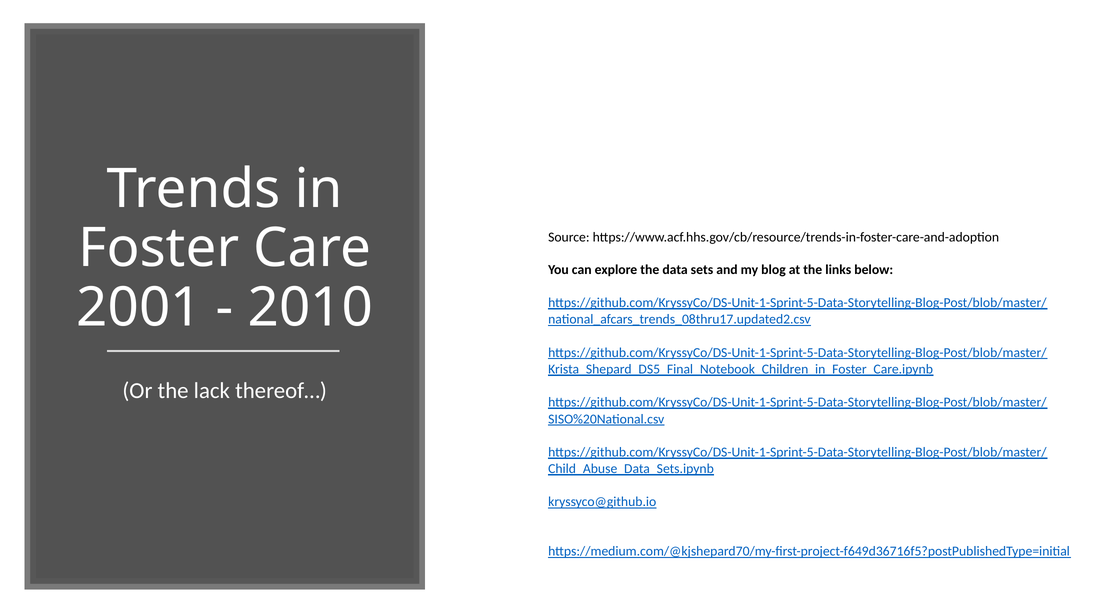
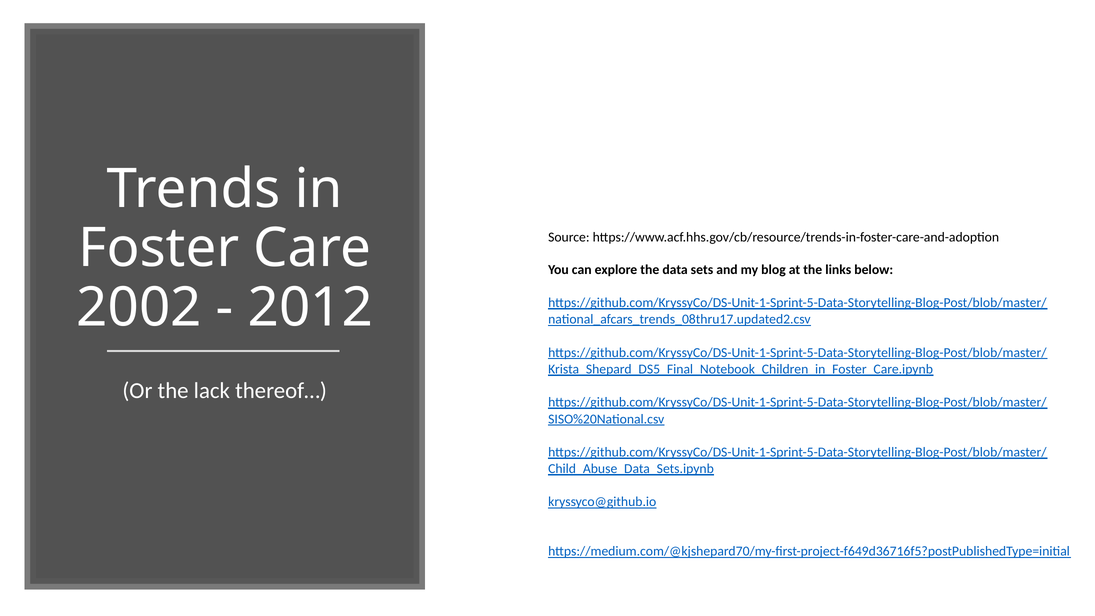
2001: 2001 -> 2002
2010: 2010 -> 2012
